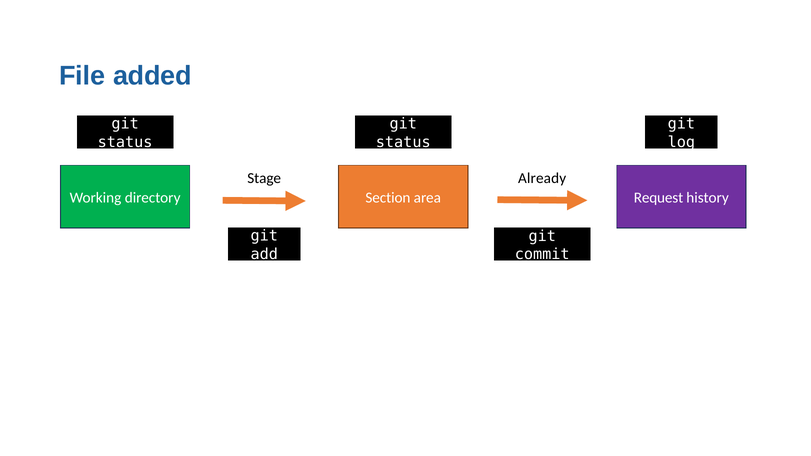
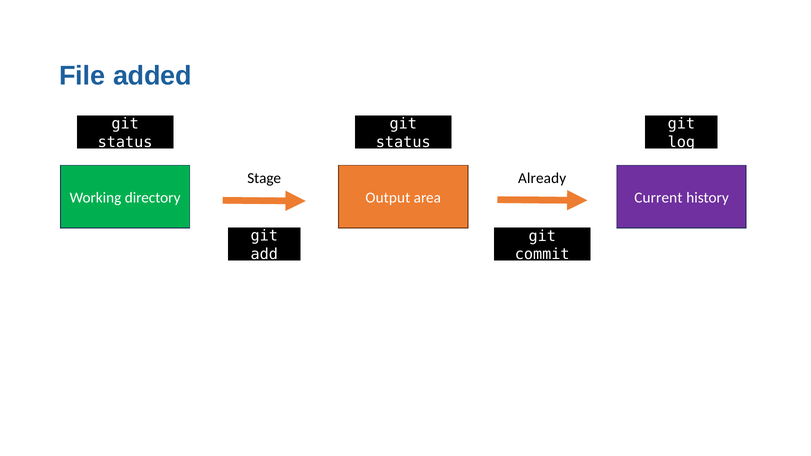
Section: Section -> Output
Request: Request -> Current
